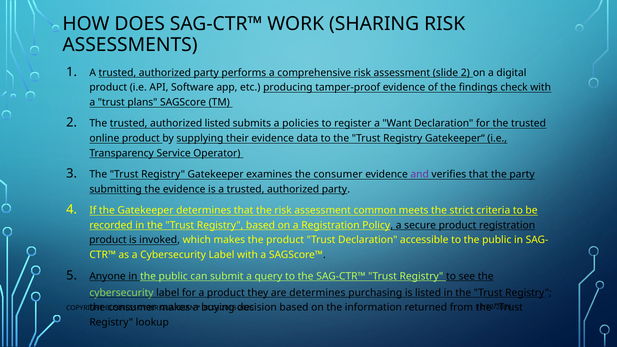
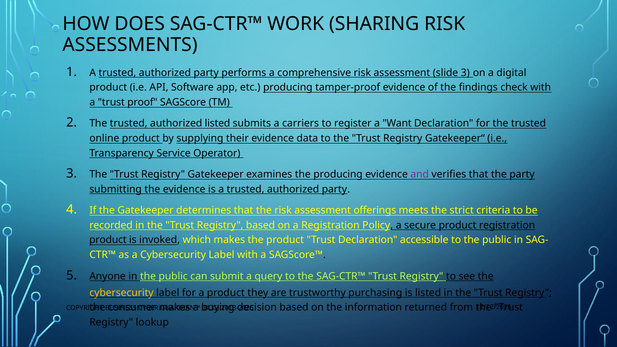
slide 2: 2 -> 3
plans: plans -> proof
policies: policies -> carriers
examines the consumer: consumer -> producing
common: common -> offerings
cybersecurity at (121, 293) colour: light green -> yellow
are determines: determines -> trustworthy
